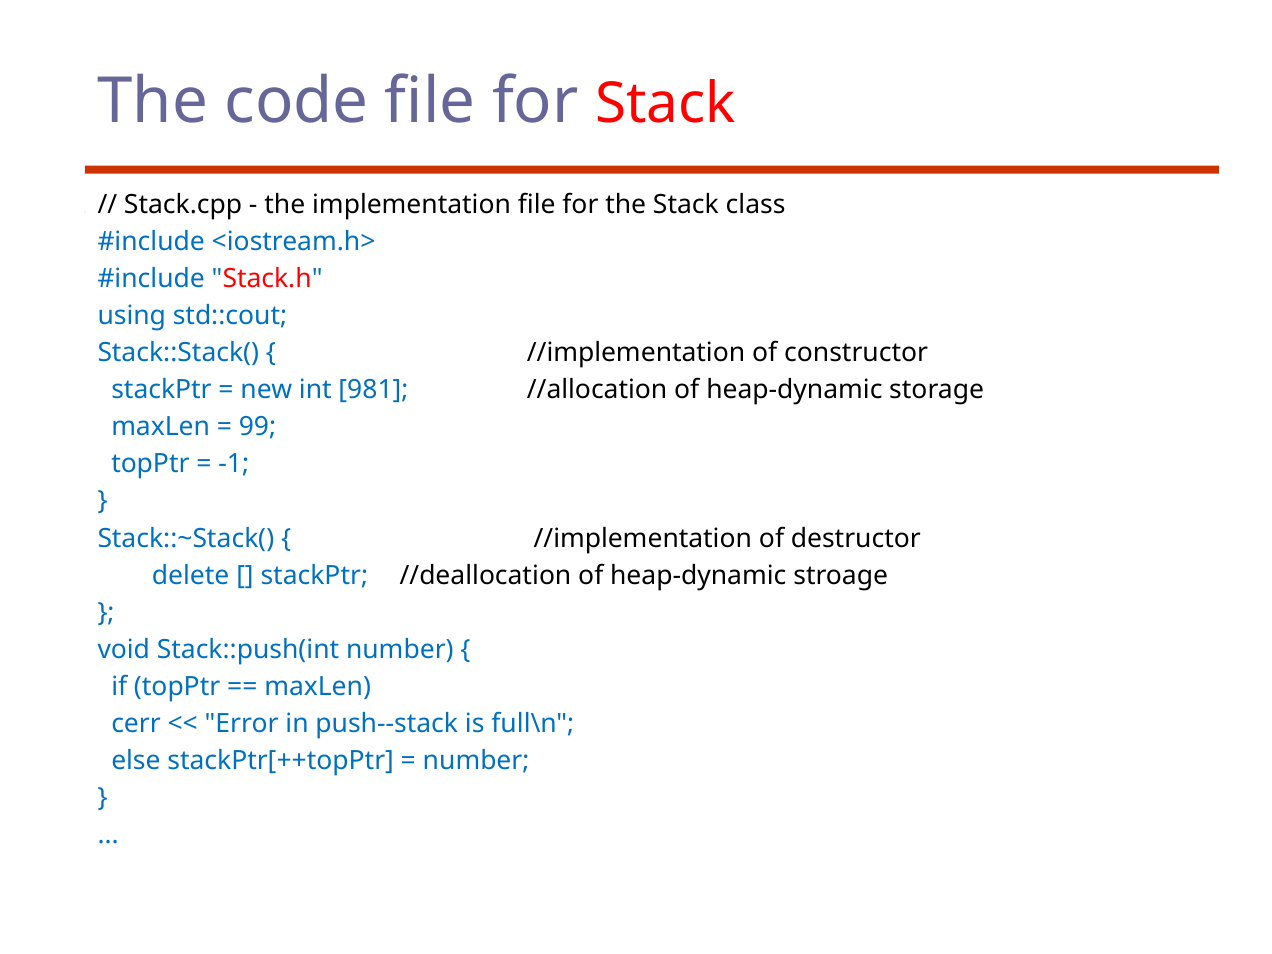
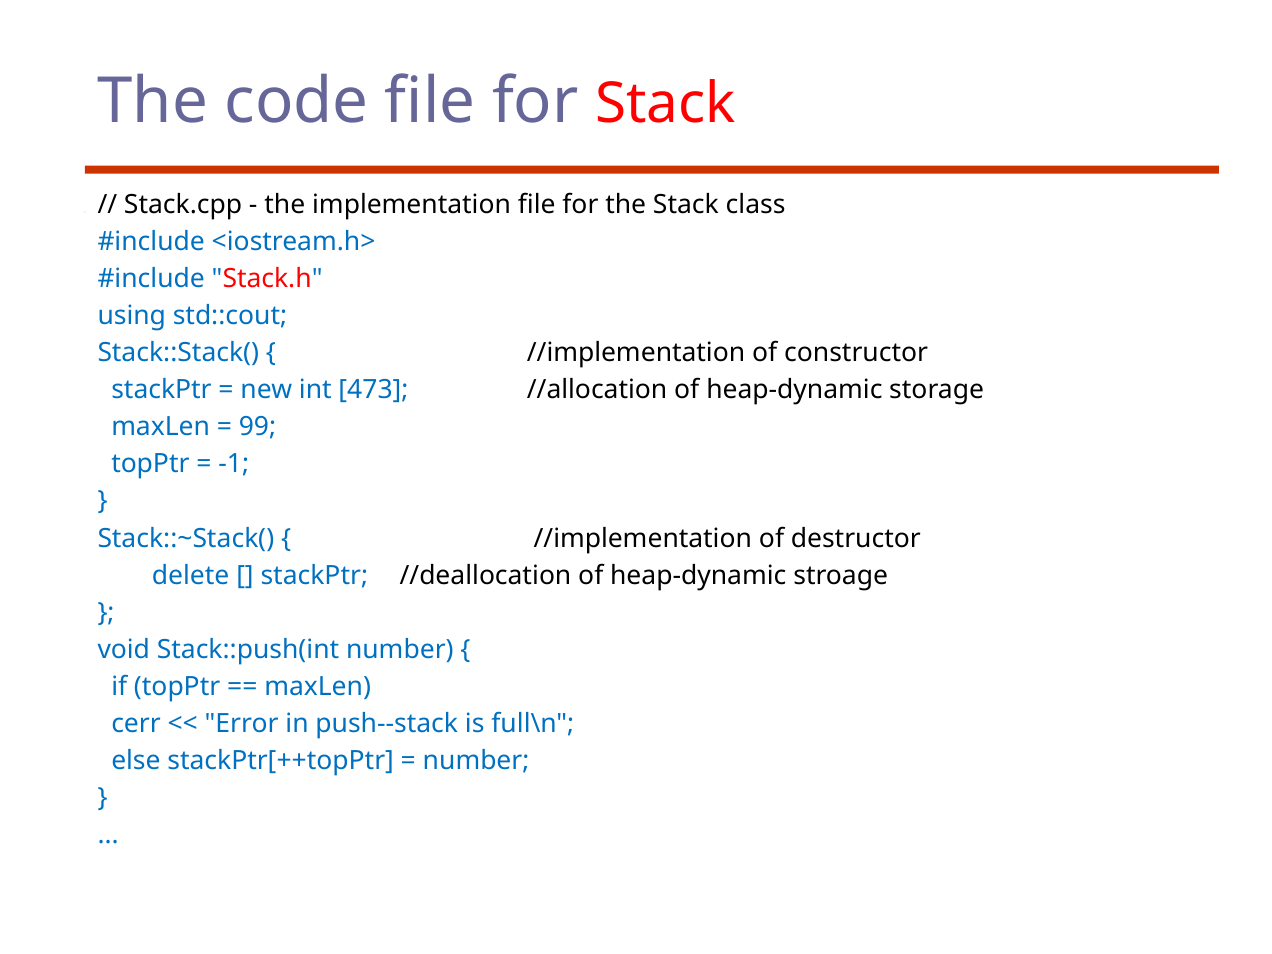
981: 981 -> 473
